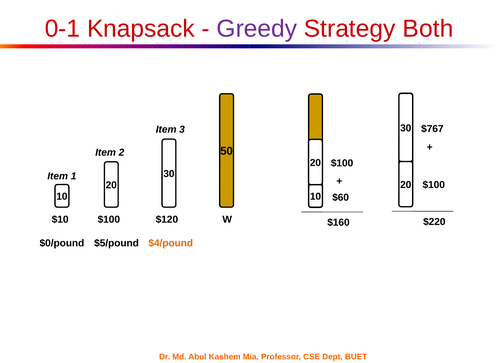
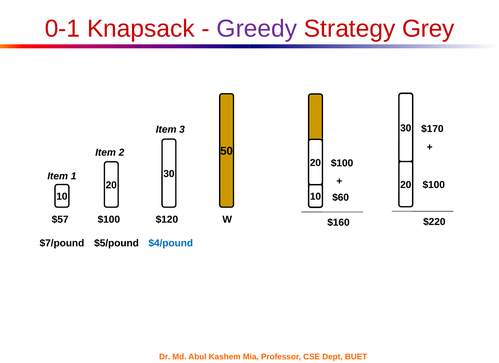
Both: Both -> Grey
$767: $767 -> $170
$10: $10 -> $57
$0/pound: $0/pound -> $7/pound
$4/pound colour: orange -> blue
